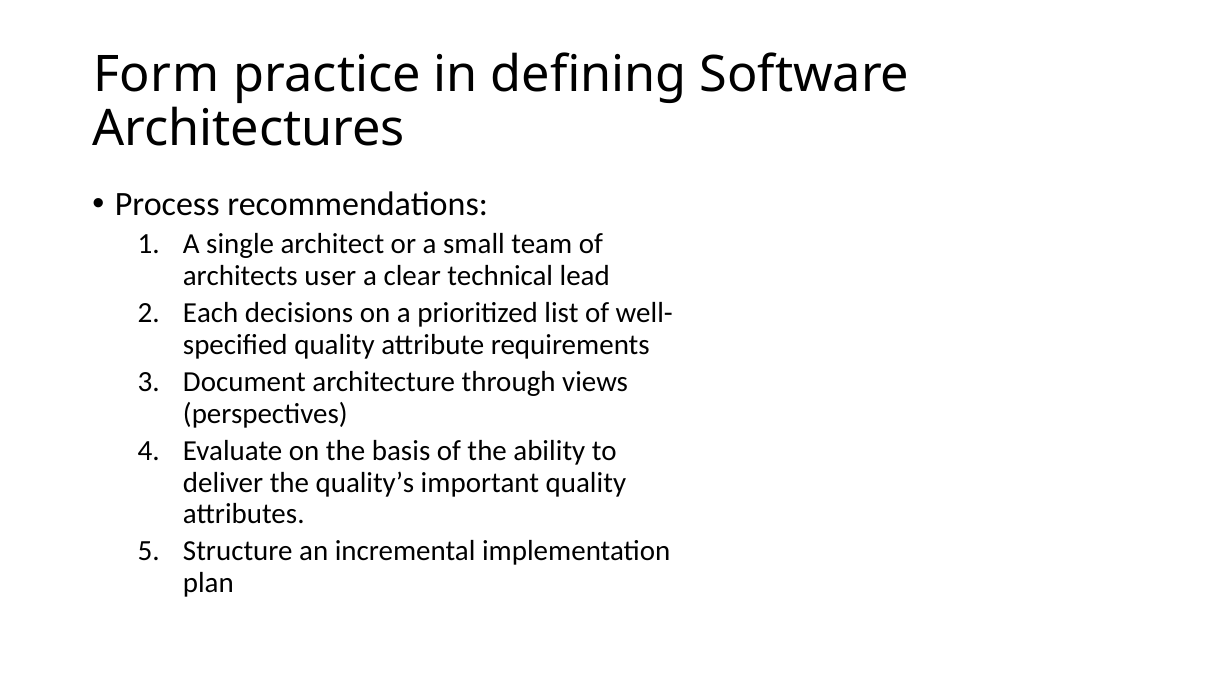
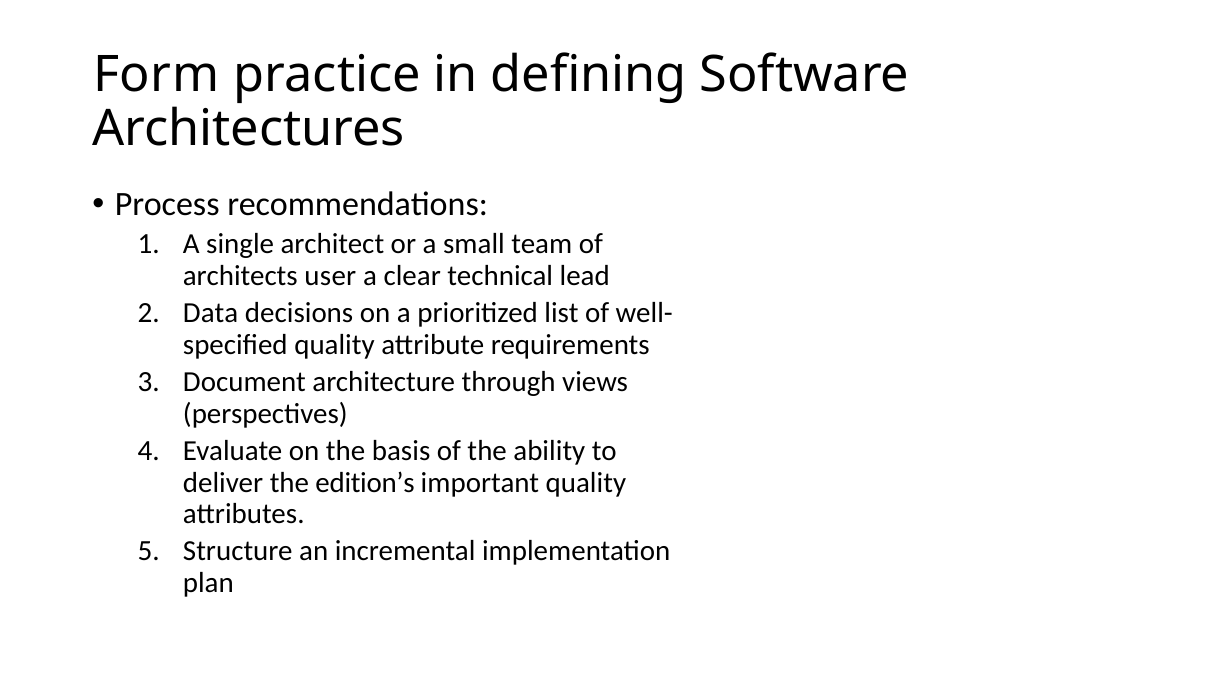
Each: Each -> Data
quality’s: quality’s -> edition’s
